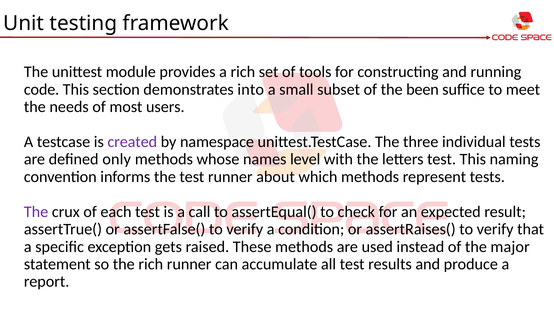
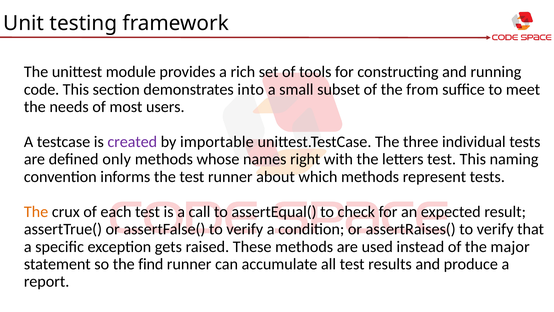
been: been -> from
namespace: namespace -> importable
level: level -> right
The at (36, 211) colour: purple -> orange
the rich: rich -> find
